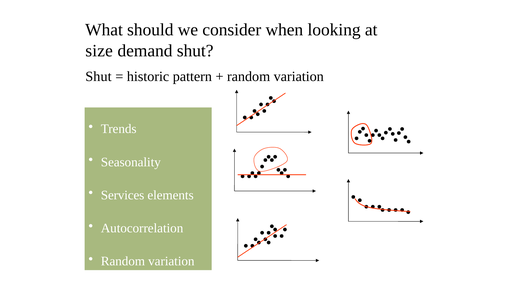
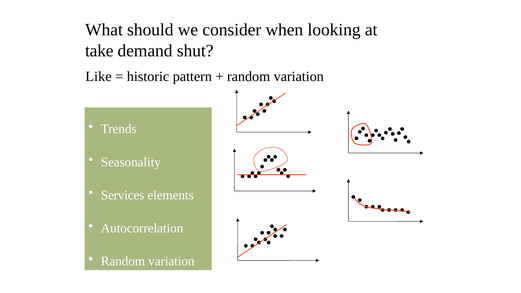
size: size -> take
Shut at (98, 77): Shut -> Like
